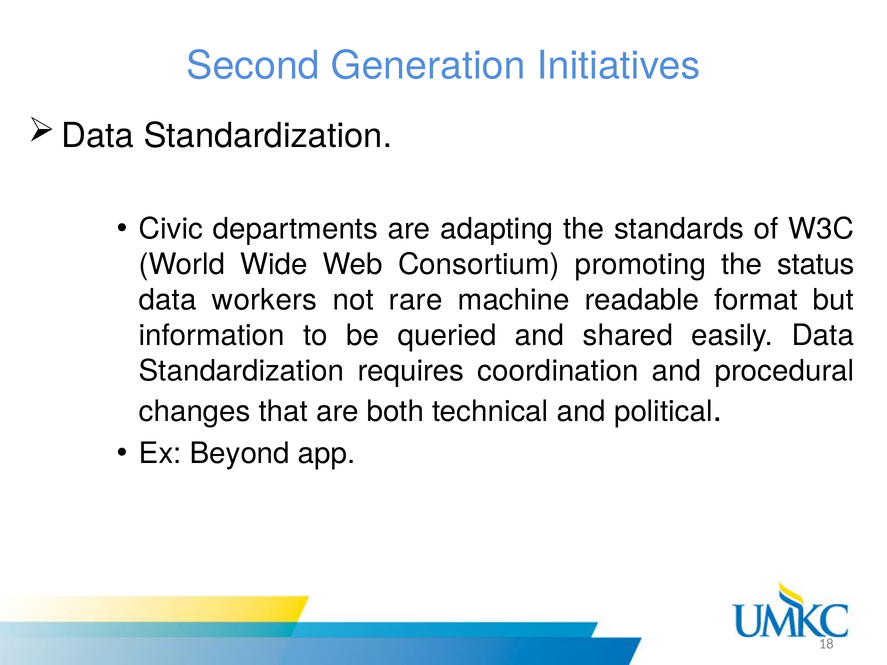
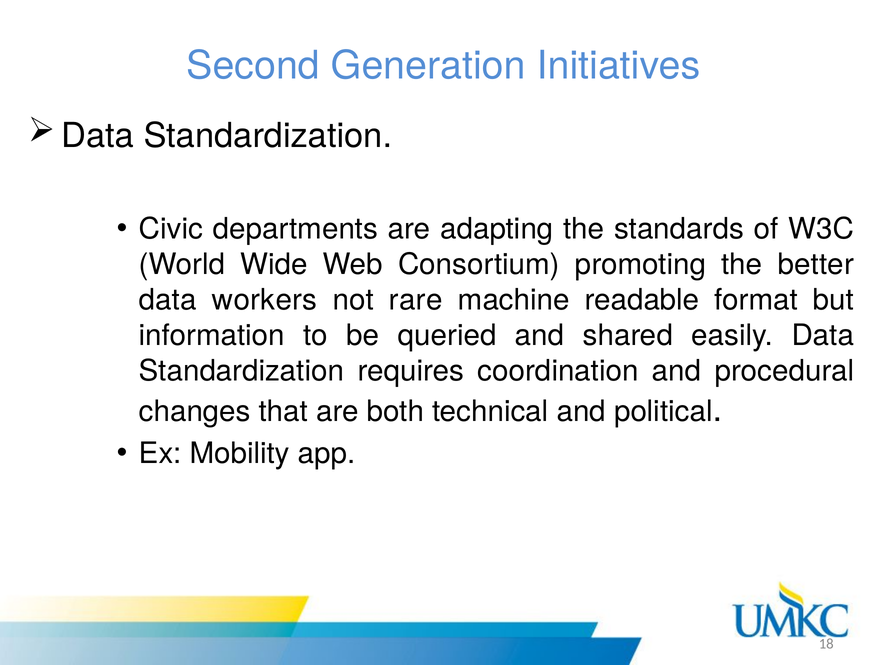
status: status -> better
Beyond: Beyond -> Mobility
